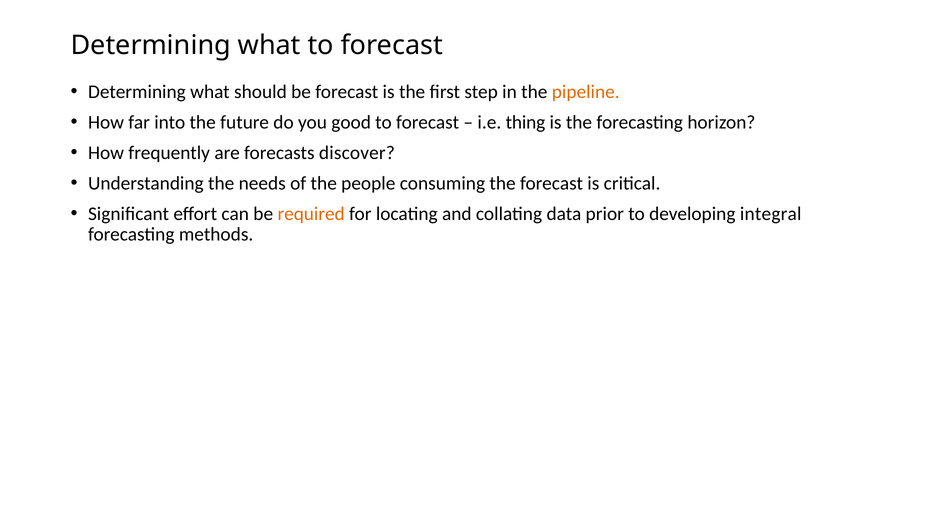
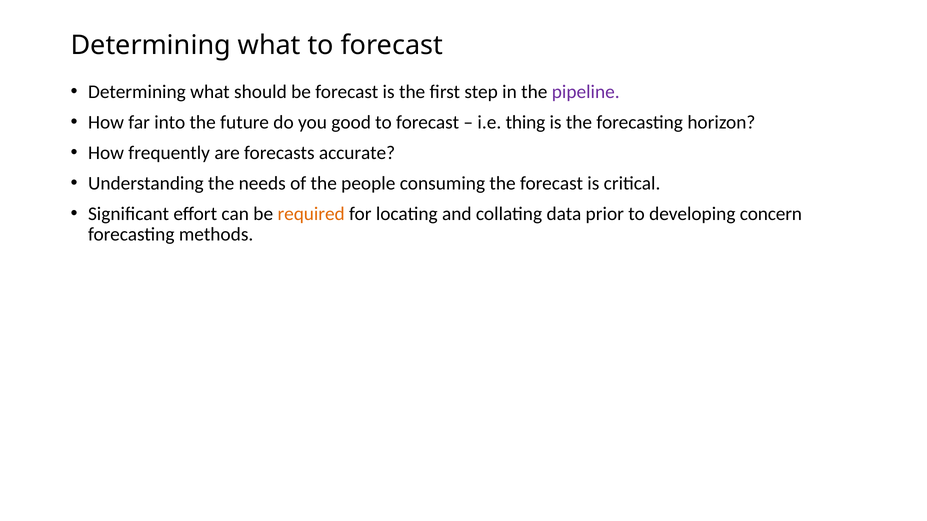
pipeline colour: orange -> purple
discover: discover -> accurate
integral: integral -> concern
